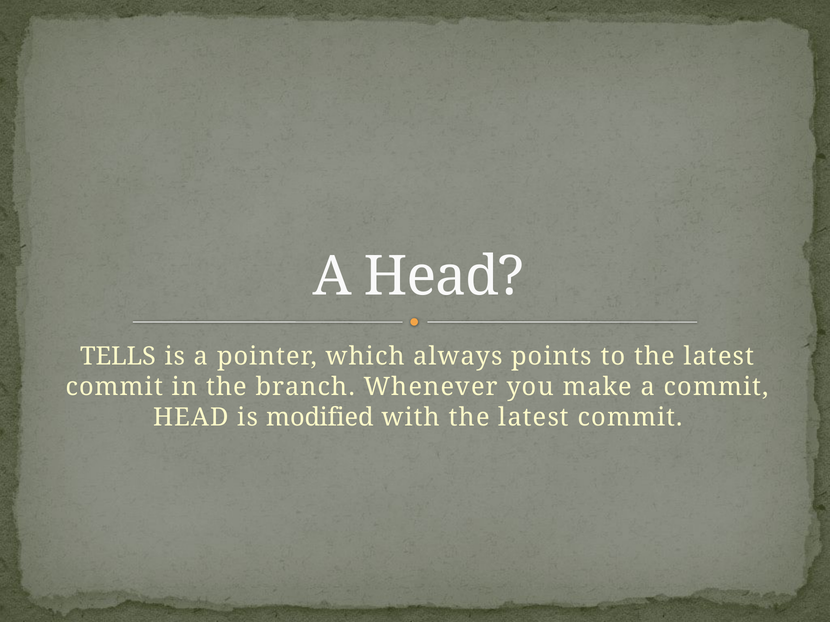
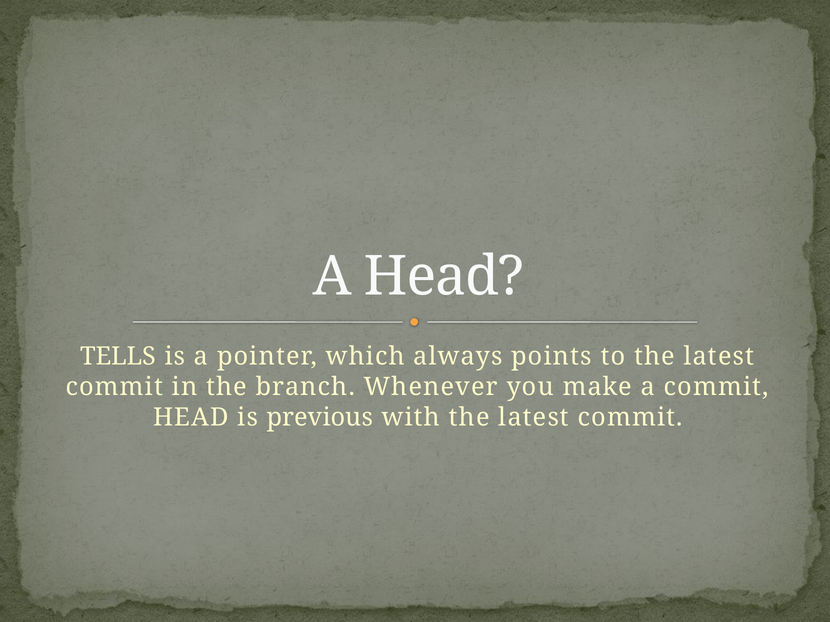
modified: modified -> previous
